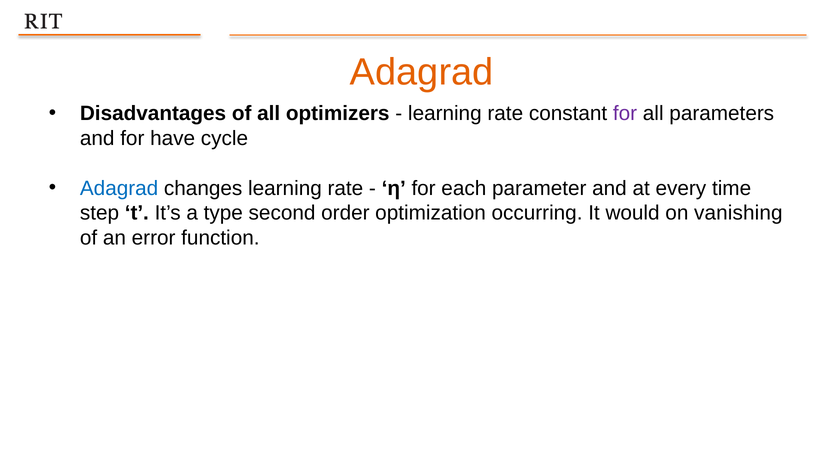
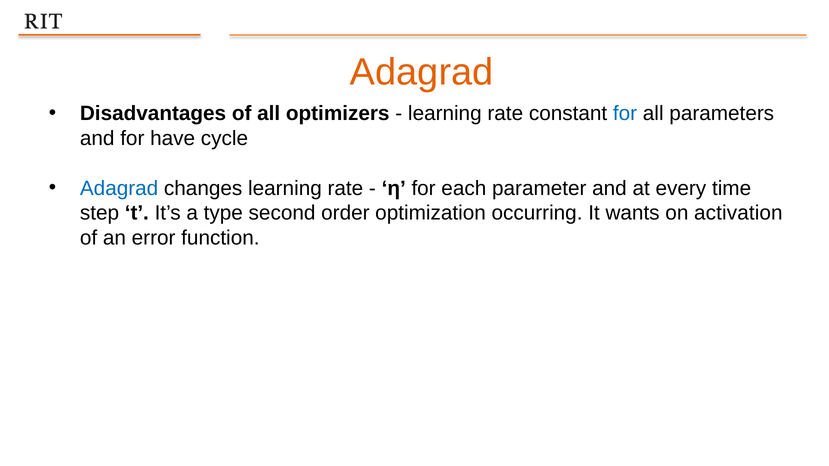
for at (625, 114) colour: purple -> blue
would: would -> wants
vanishing: vanishing -> activation
